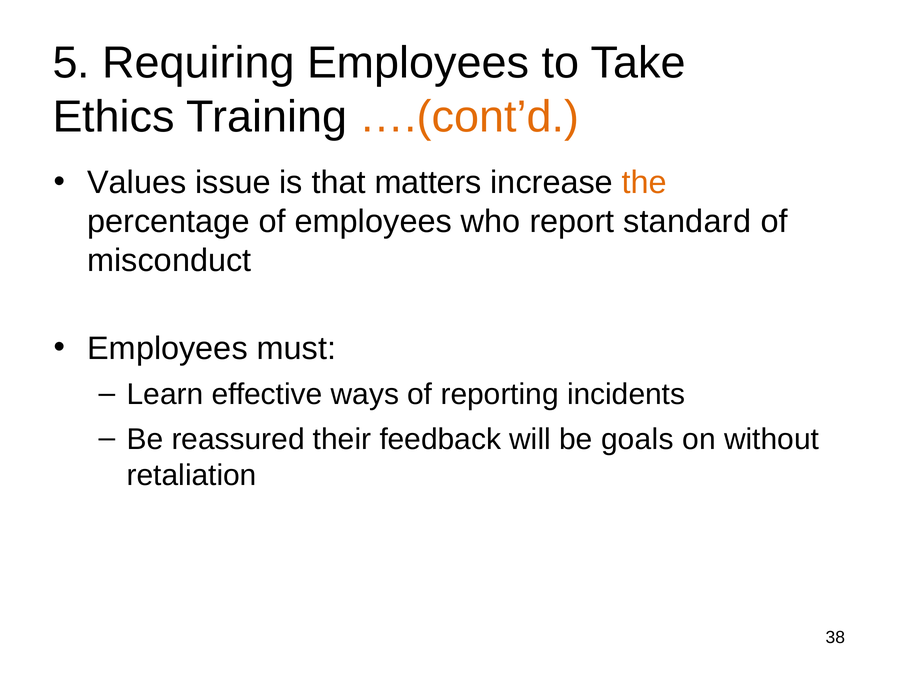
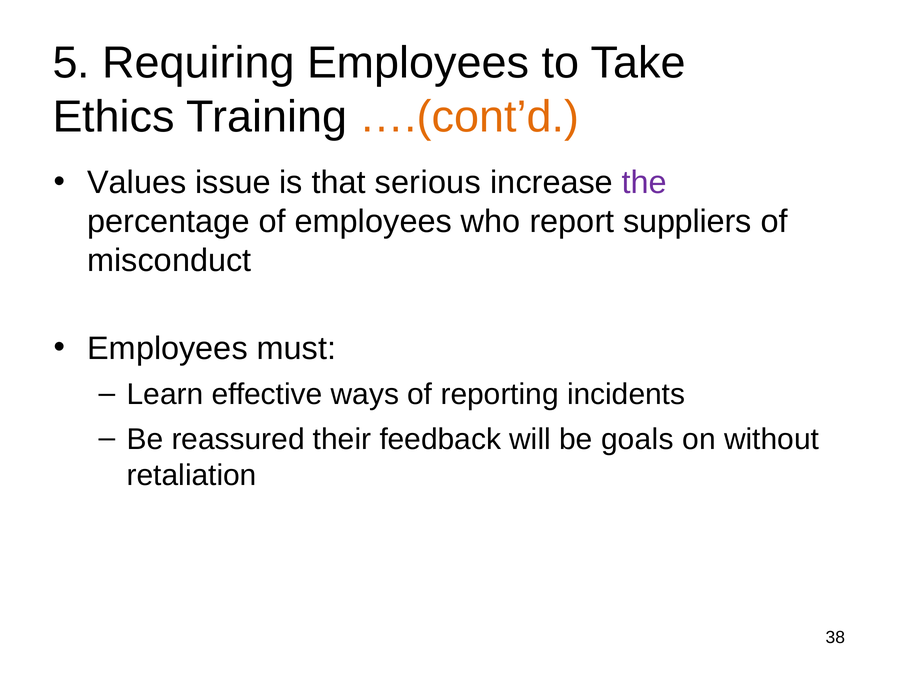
matters: matters -> serious
the colour: orange -> purple
standard: standard -> suppliers
